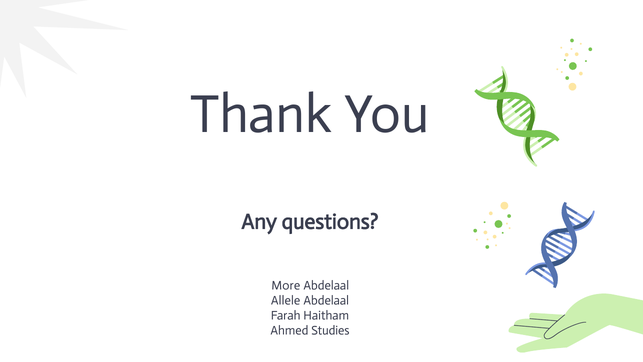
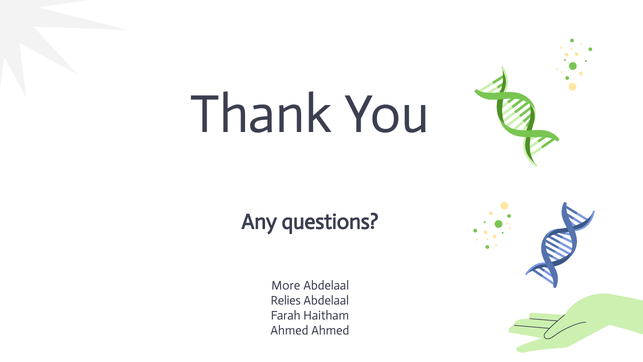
Allele: Allele -> Relies
Ahmed Studies: Studies -> Ahmed
